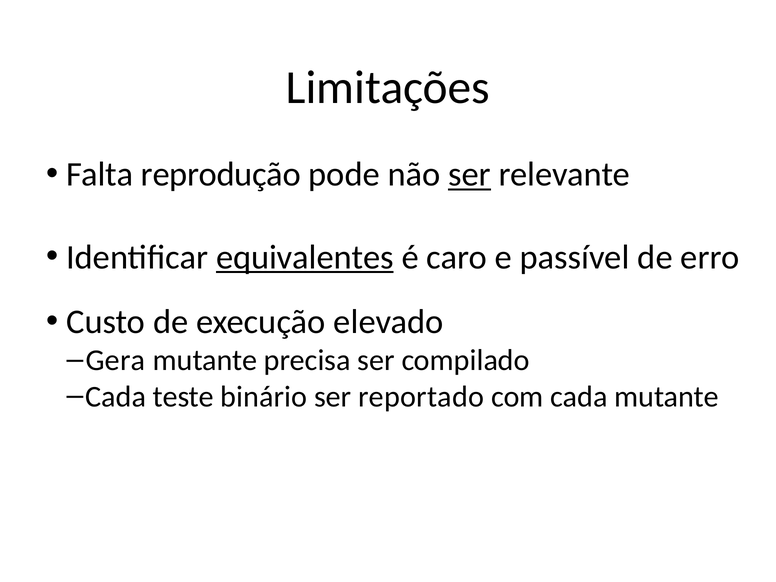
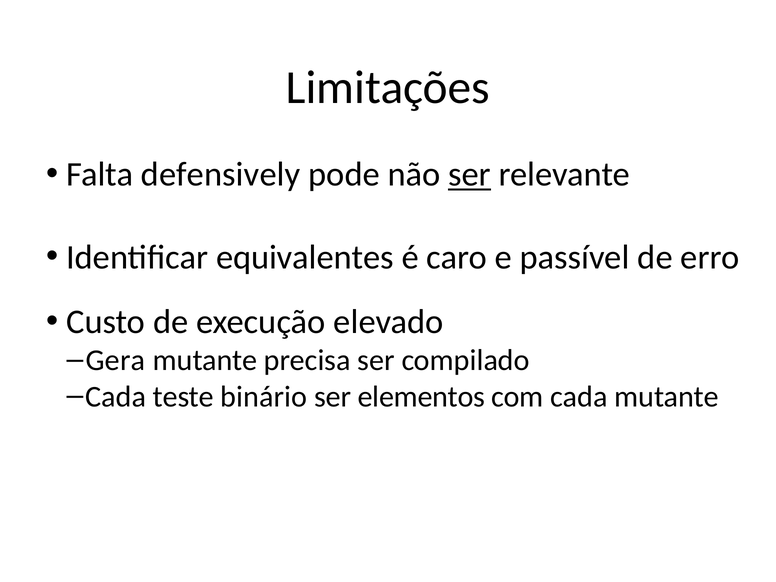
reprodução: reprodução -> defensively
equivalentes underline: present -> none
reportado: reportado -> elementos
